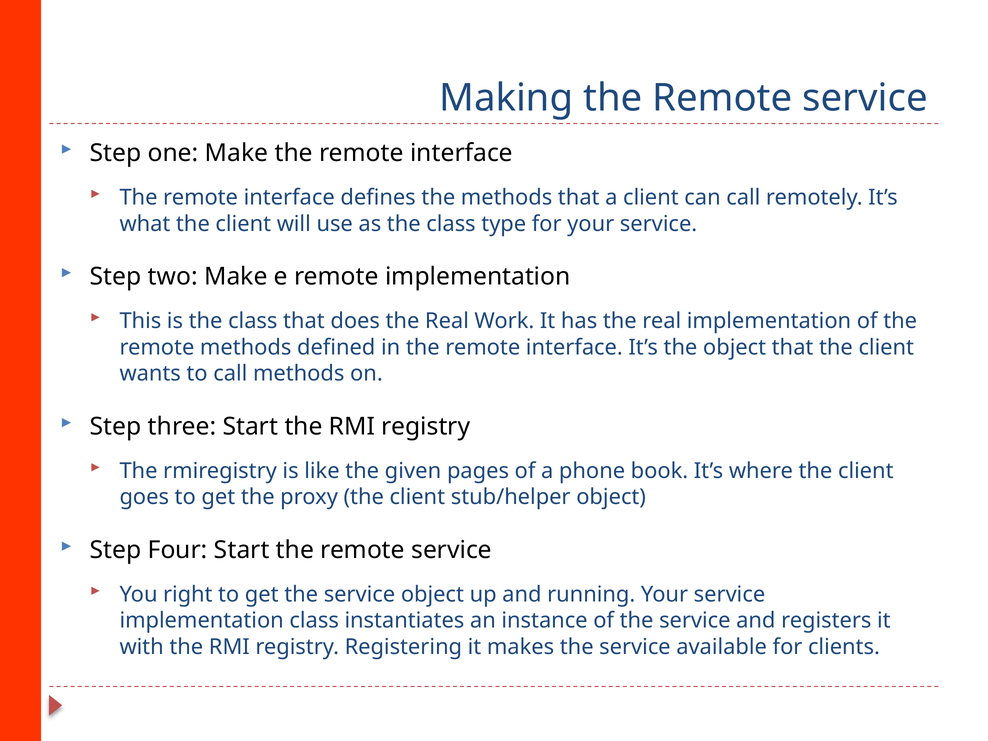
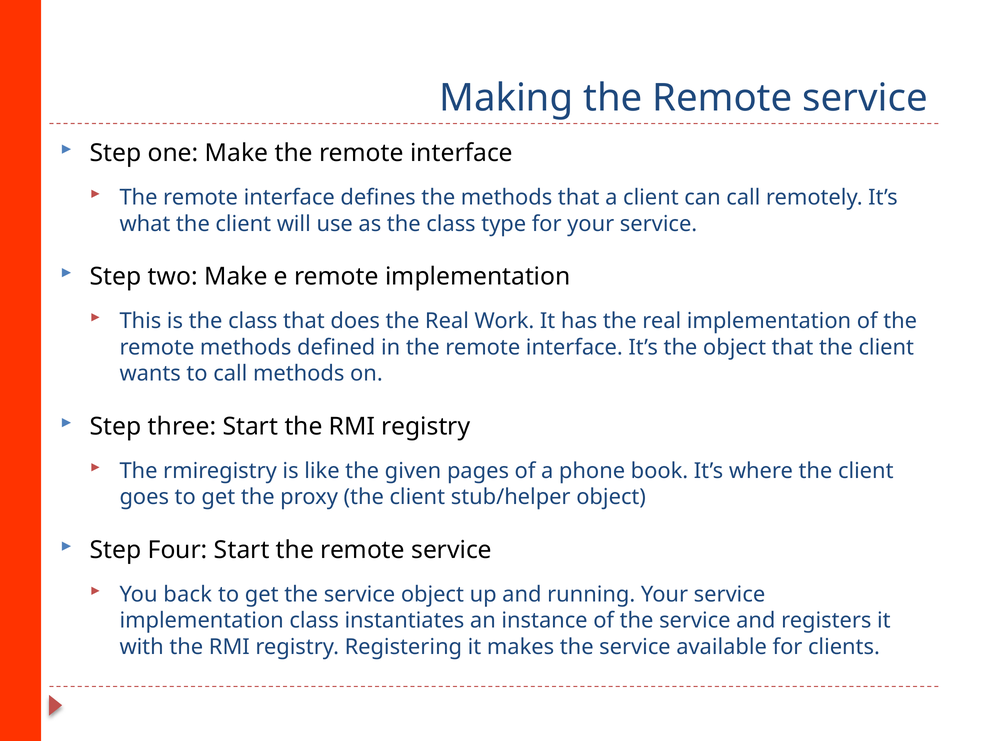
right: right -> back
